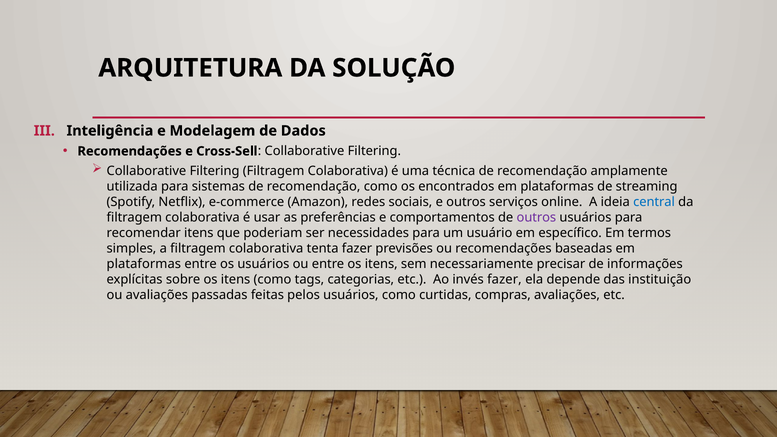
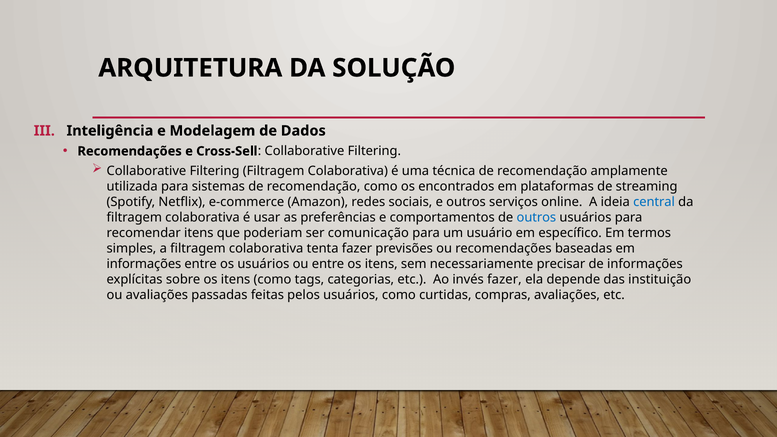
outros at (536, 217) colour: purple -> blue
necessidades: necessidades -> comunicação
plataformas at (144, 264): plataformas -> informações
